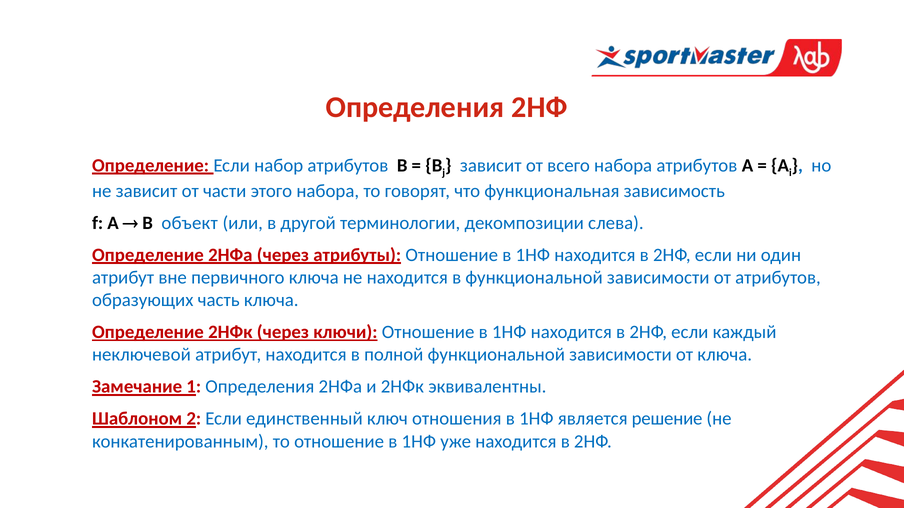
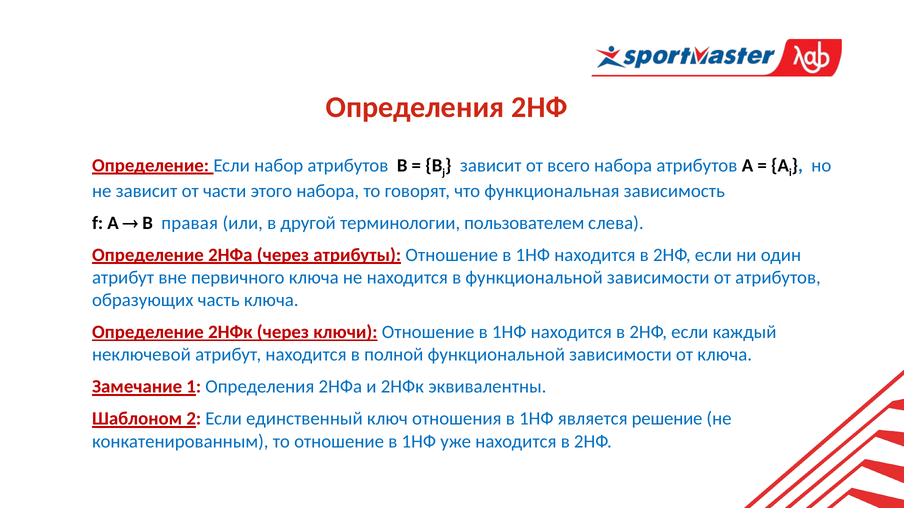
объект: объект -> правая
декомпозиции: декомпозиции -> пользователем
